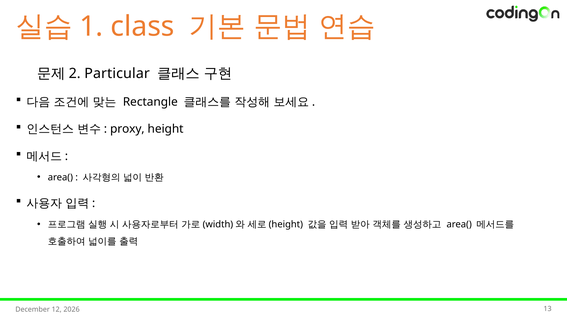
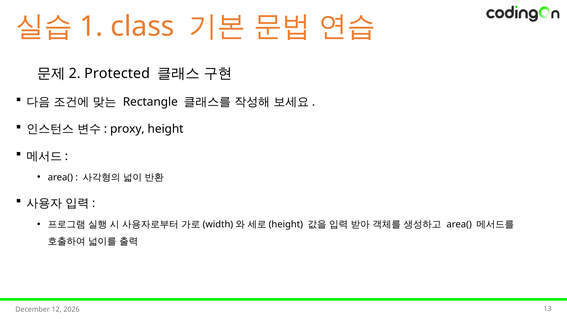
Particular: Particular -> Protected
